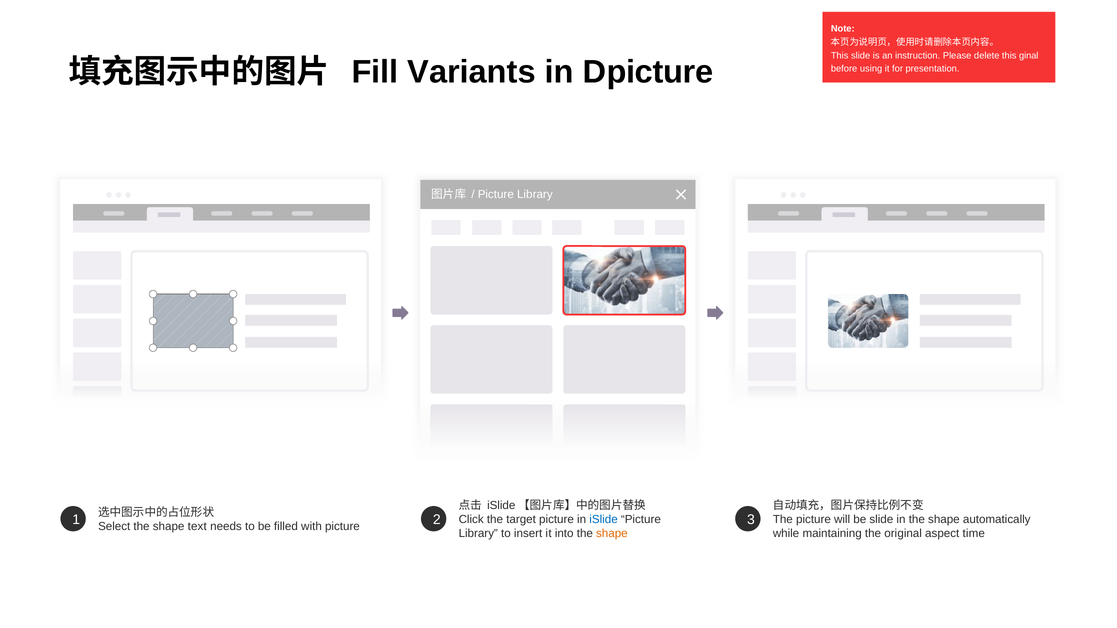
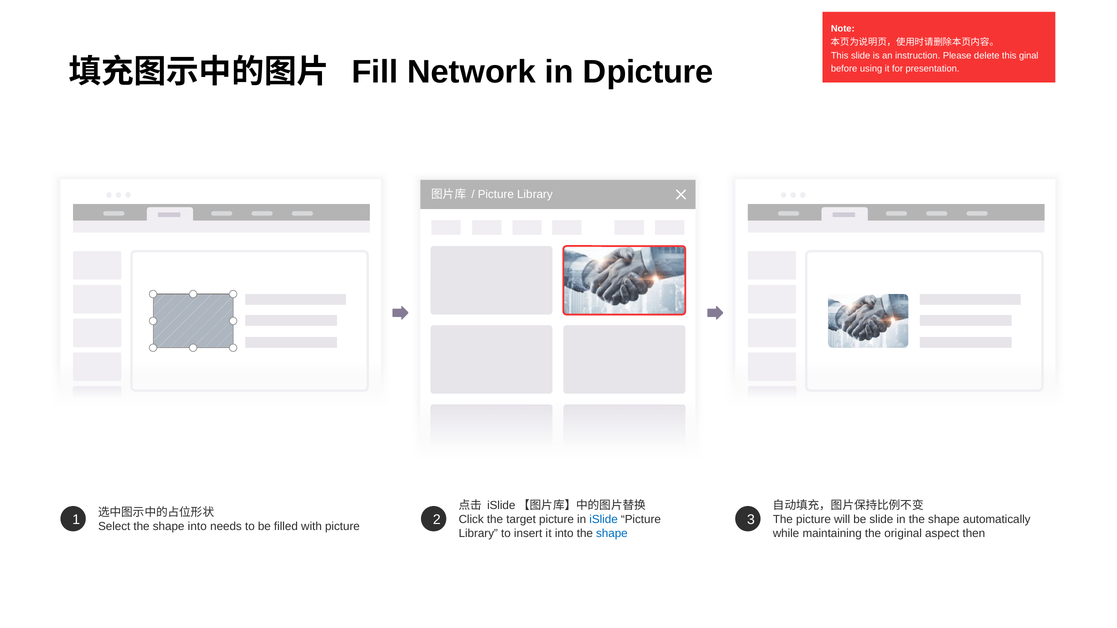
Variants: Variants -> Network
shape text: text -> into
shape at (612, 534) colour: orange -> blue
time: time -> then
